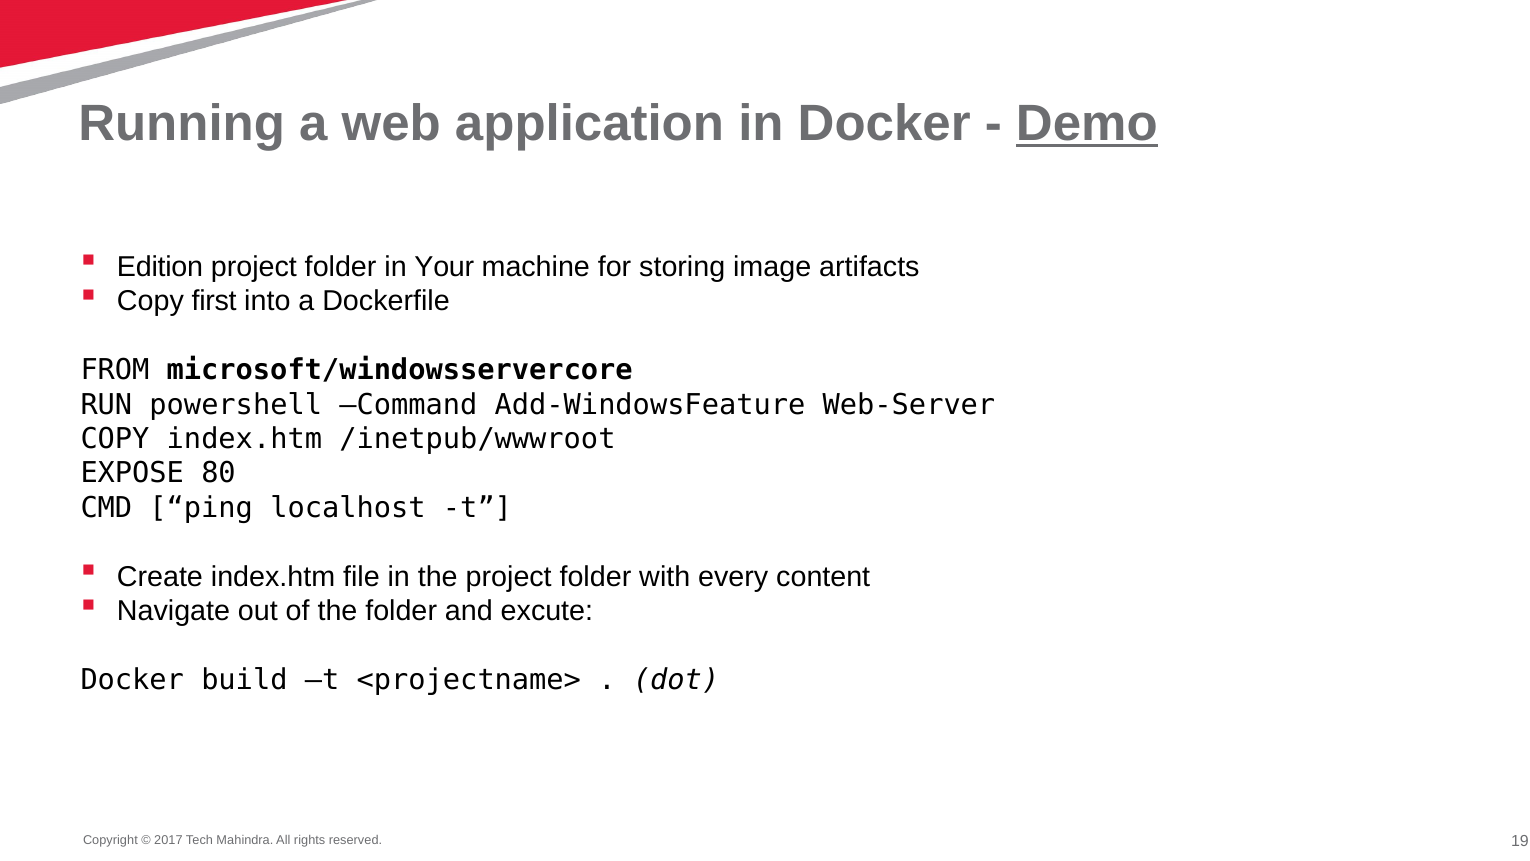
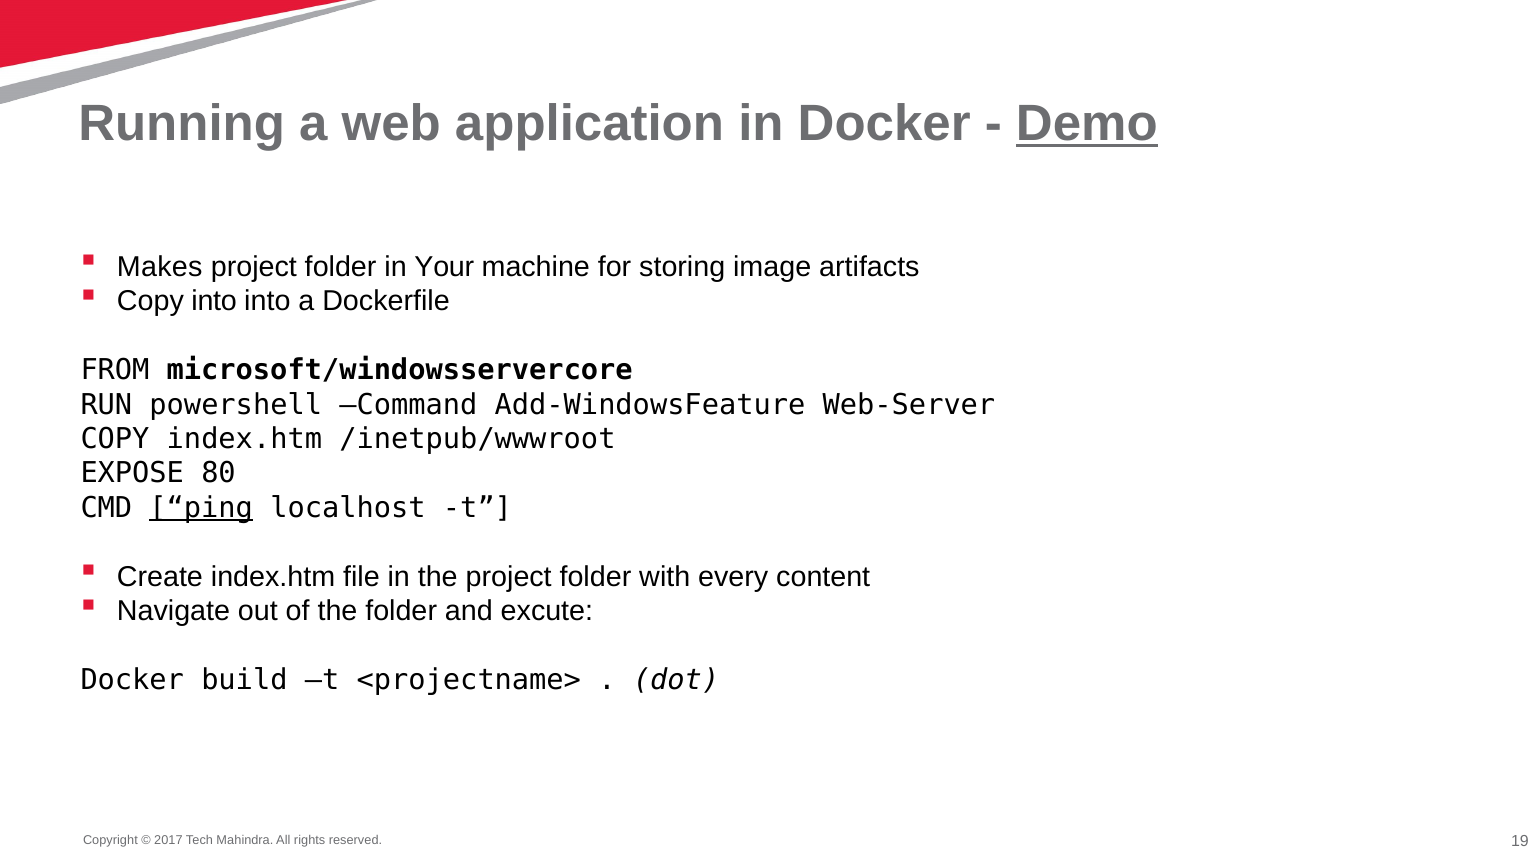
Edition: Edition -> Makes
Copy first: first -> into
ping underline: none -> present
